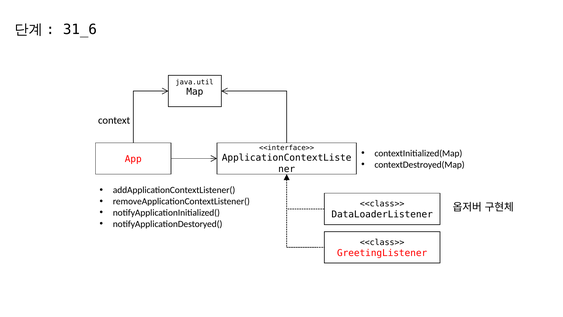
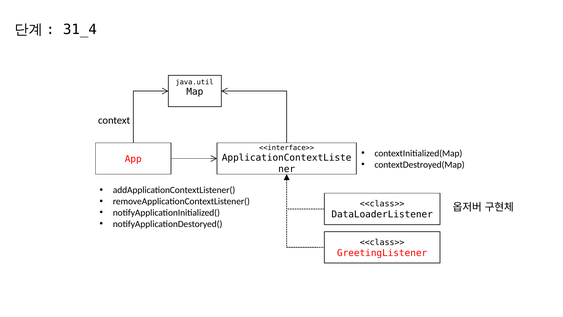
31_6: 31_6 -> 31_4
